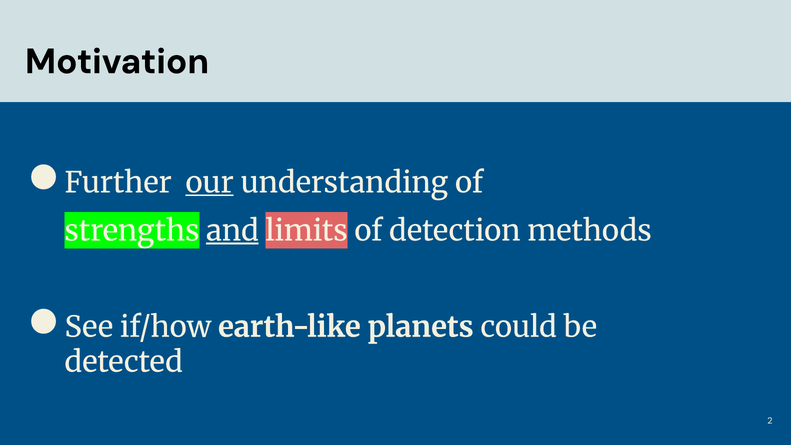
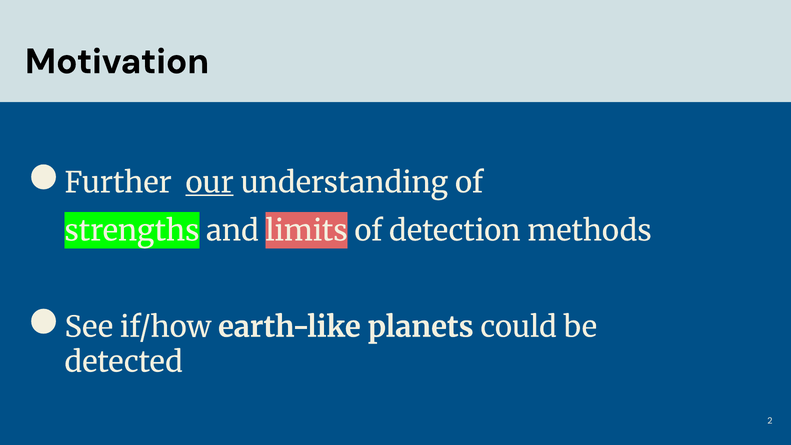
and underline: present -> none
